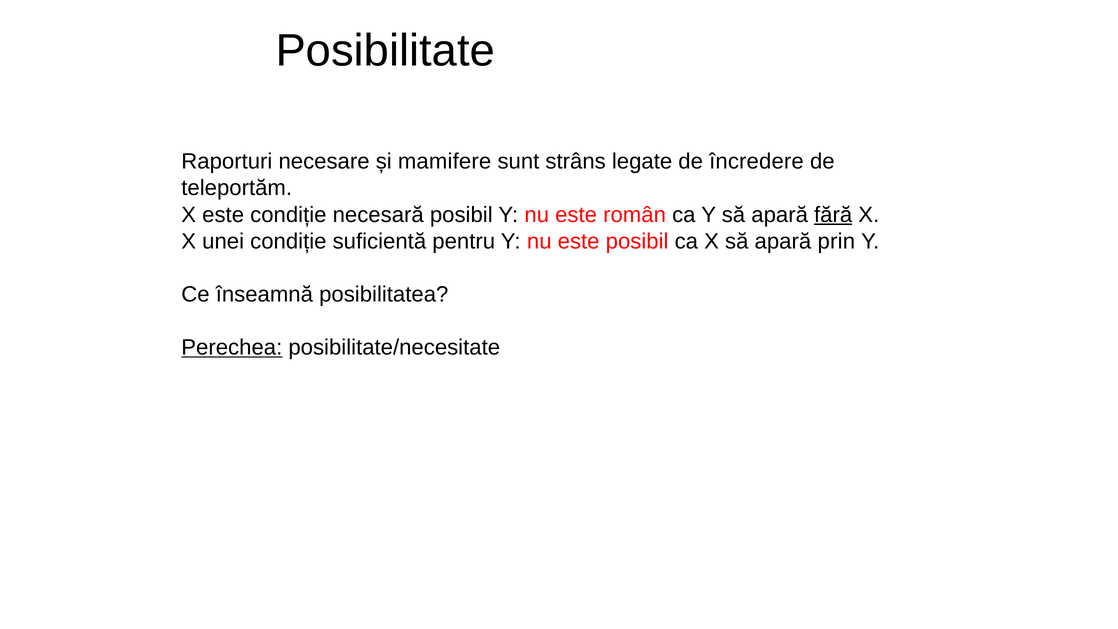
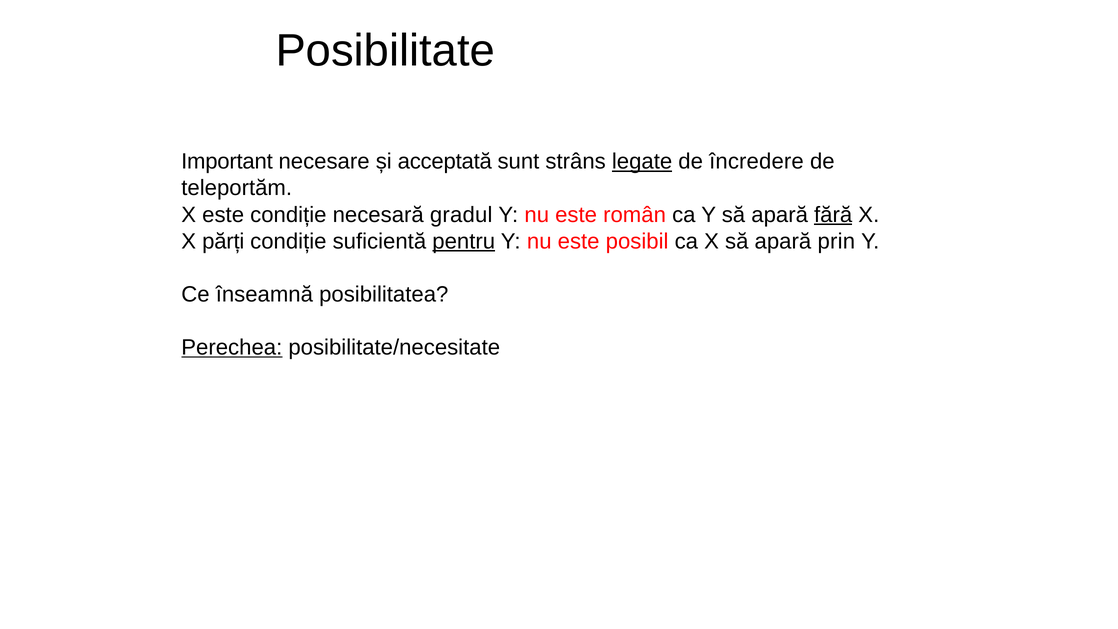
Raporturi: Raporturi -> Important
mamifere: mamifere -> acceptată
legate underline: none -> present
necesară posibil: posibil -> gradul
unei: unei -> părți
pentru underline: none -> present
